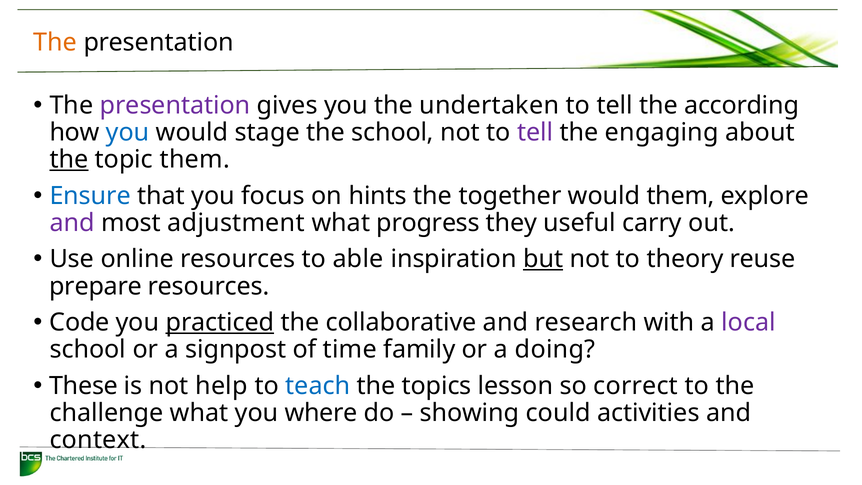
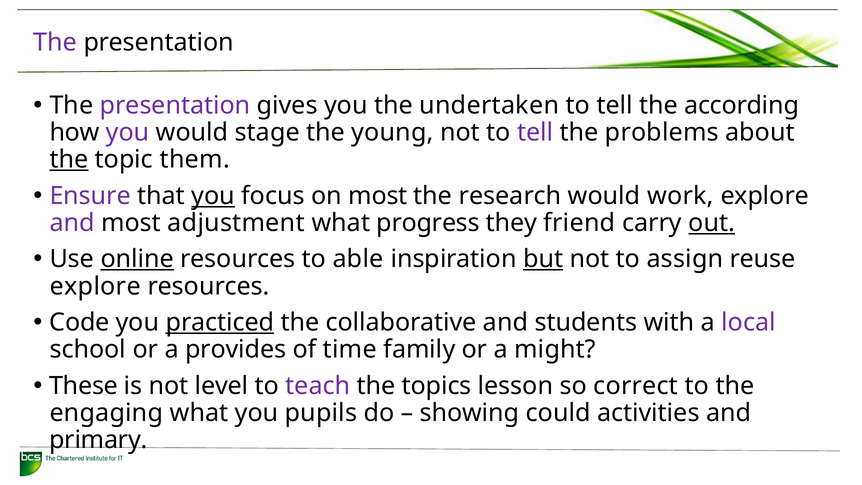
The at (55, 42) colour: orange -> purple
you at (128, 132) colour: blue -> purple
the school: school -> young
engaging: engaging -> problems
Ensure colour: blue -> purple
you at (213, 196) underline: none -> present
on hints: hints -> most
together: together -> research
would them: them -> work
useful: useful -> friend
out underline: none -> present
online underline: none -> present
theory: theory -> assign
prepare at (96, 286): prepare -> explore
research: research -> students
signpost: signpost -> provides
doing: doing -> might
help: help -> level
teach colour: blue -> purple
challenge: challenge -> engaging
where: where -> pupils
context: context -> primary
